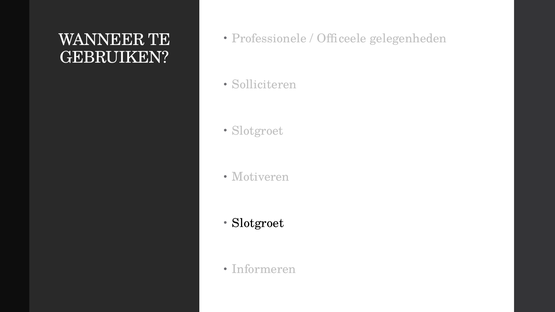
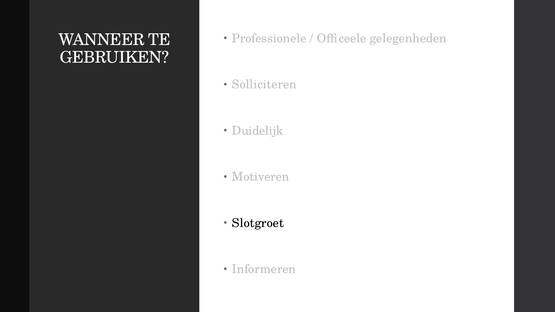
Slotgroet at (258, 131): Slotgroet -> Duidelijk
